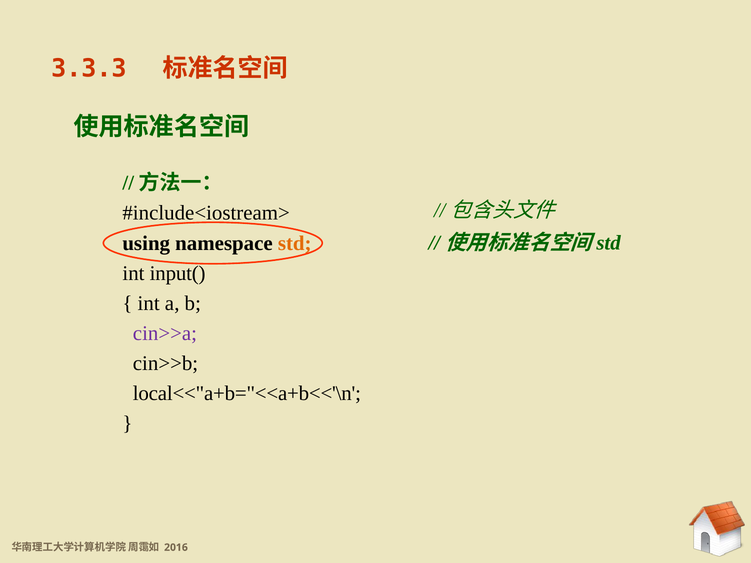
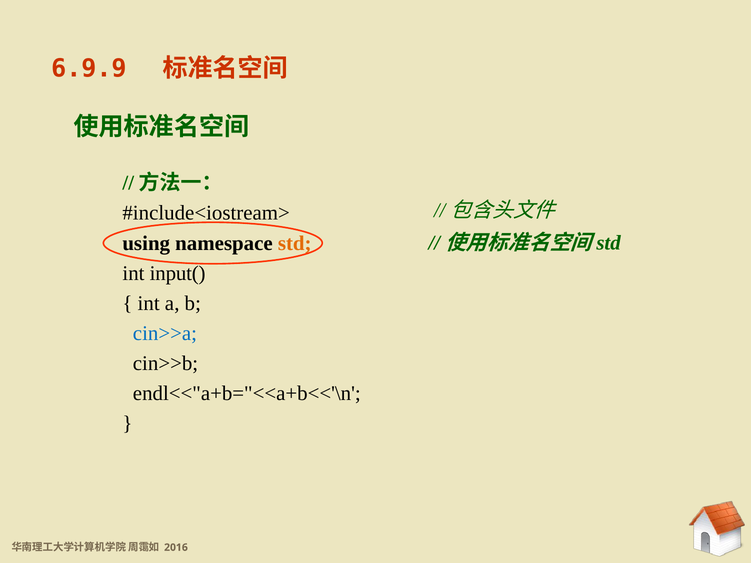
3.3.3: 3.3.3 -> 6.9.9
cin>>a colour: purple -> blue
local<<"a+b="<<a+b<<'\n: local<<"a+b="<<a+b<<'\n -> endl<<"a+b="<<a+b<<'\n
